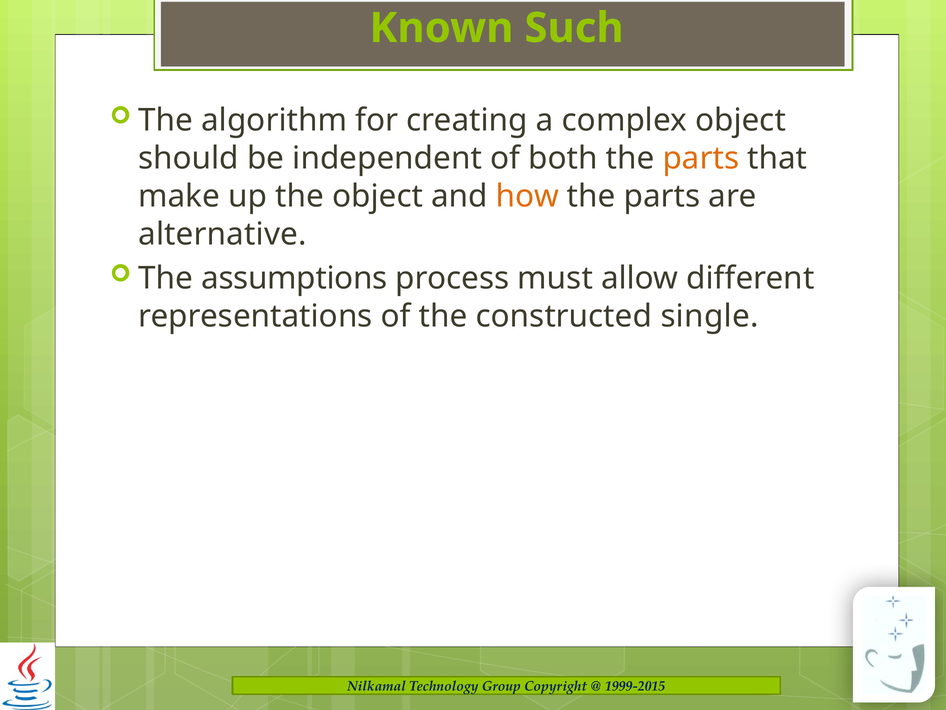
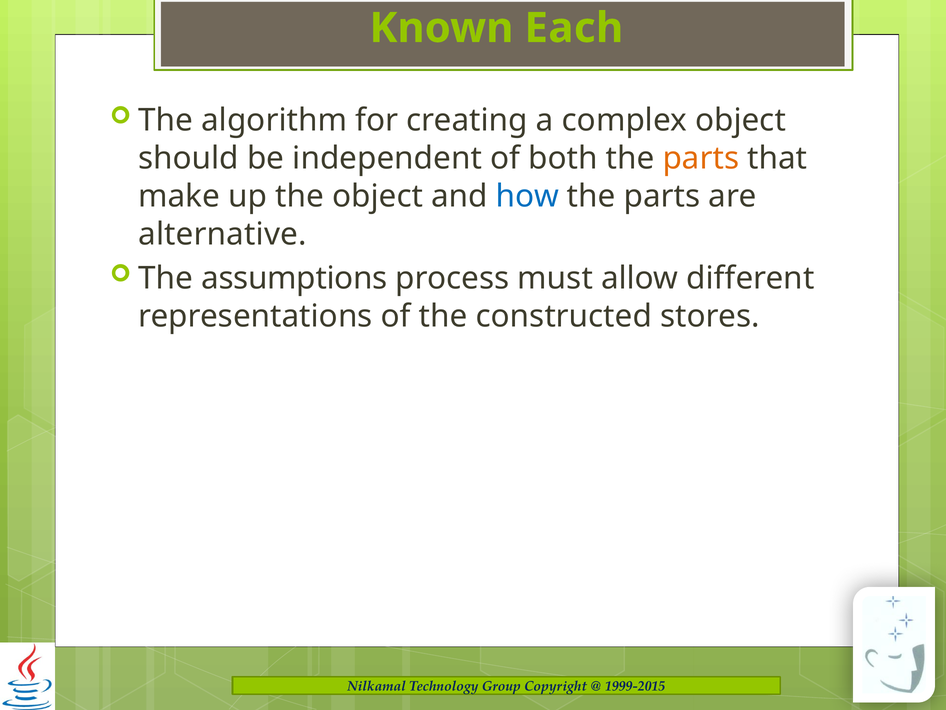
Such: Such -> Each
how colour: orange -> blue
single: single -> stores
